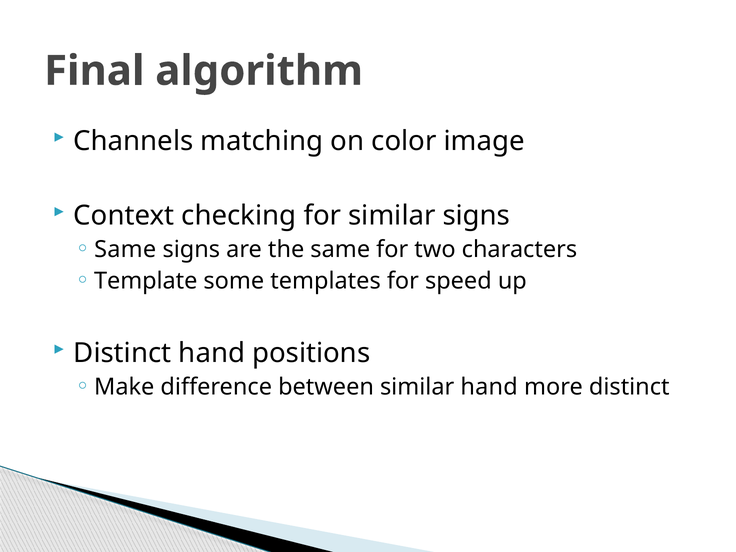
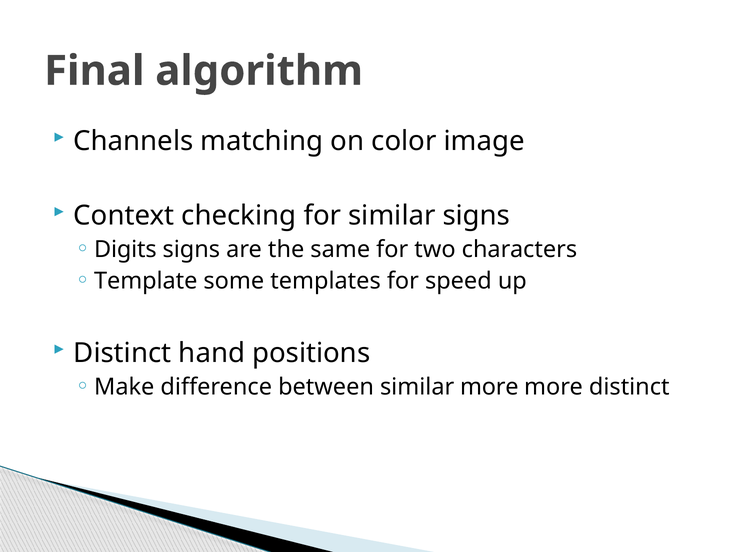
Same at (125, 250): Same -> Digits
similar hand: hand -> more
